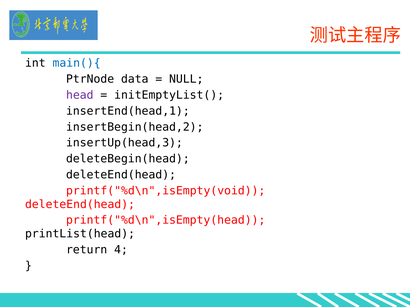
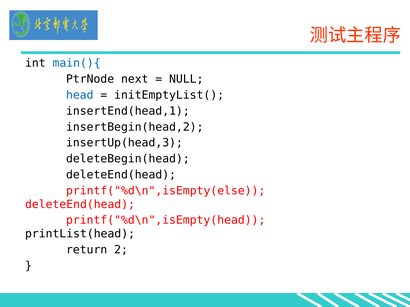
data: data -> next
head colour: purple -> blue
printf("%d\n",isEmpty(void: printf("%d\n",isEmpty(void -> printf("%d\n",isEmpty(else
4: 4 -> 2
